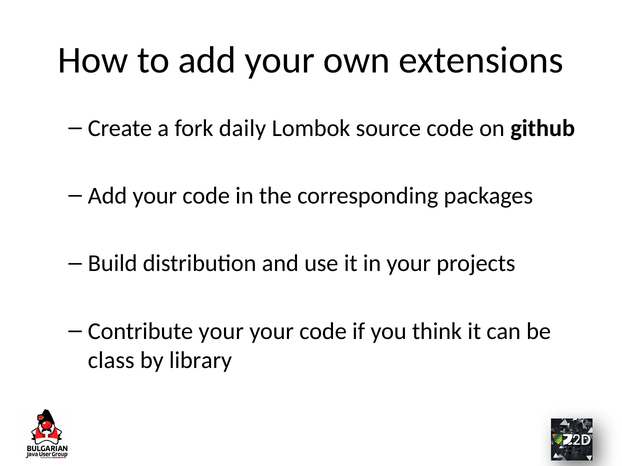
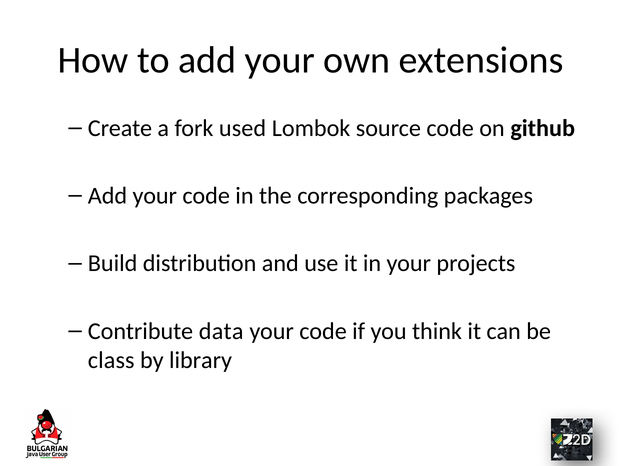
daily: daily -> used
Contribute your: your -> data
